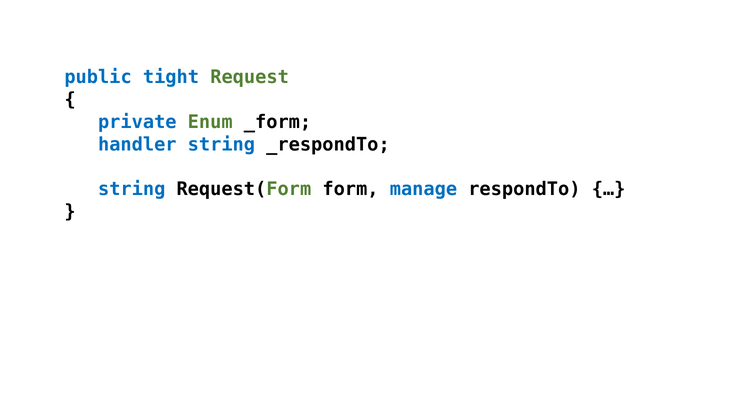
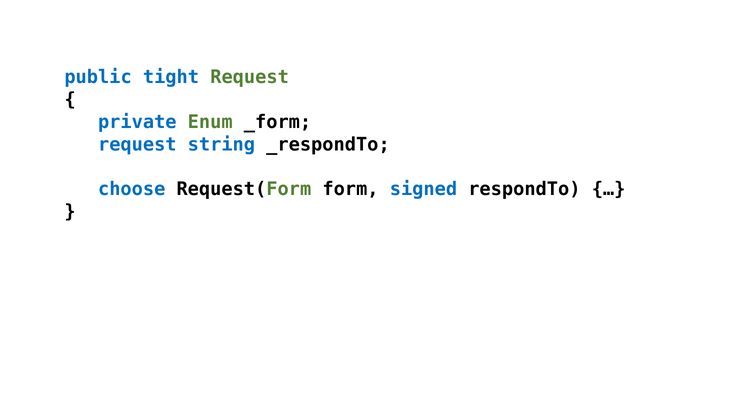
handler at (137, 144): handler -> request
string at (132, 189): string -> choose
manage: manage -> signed
